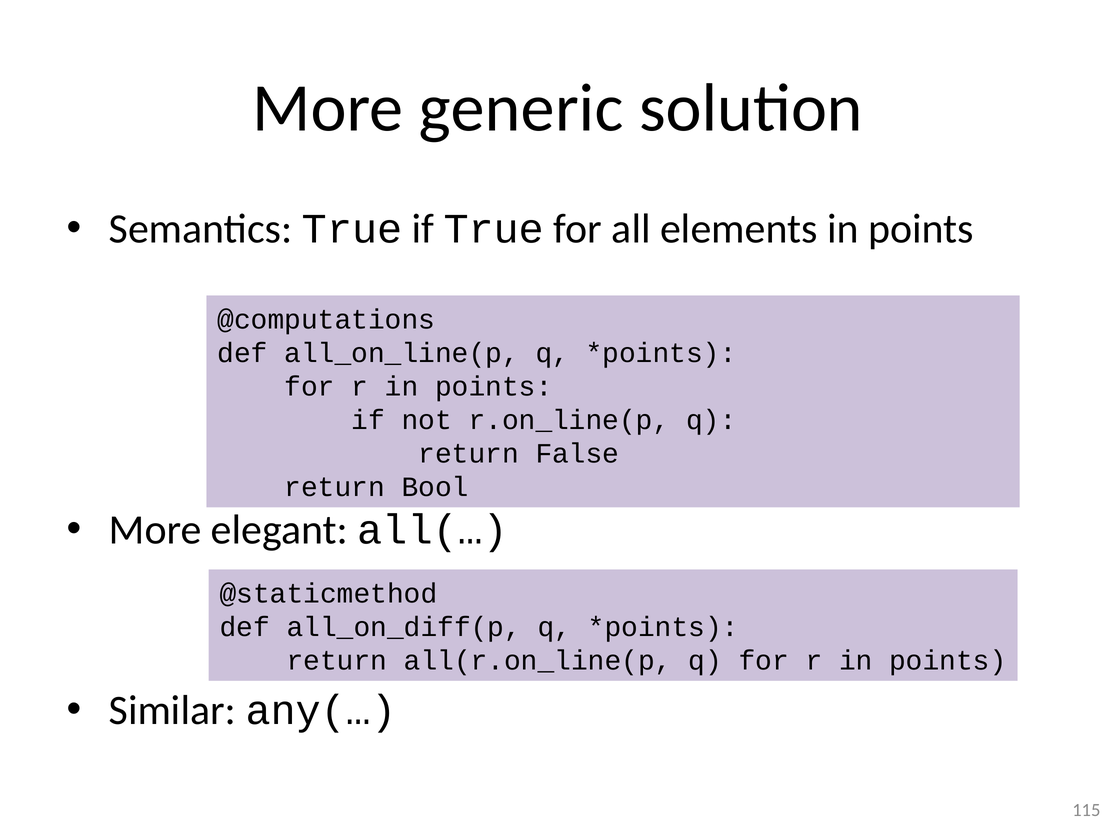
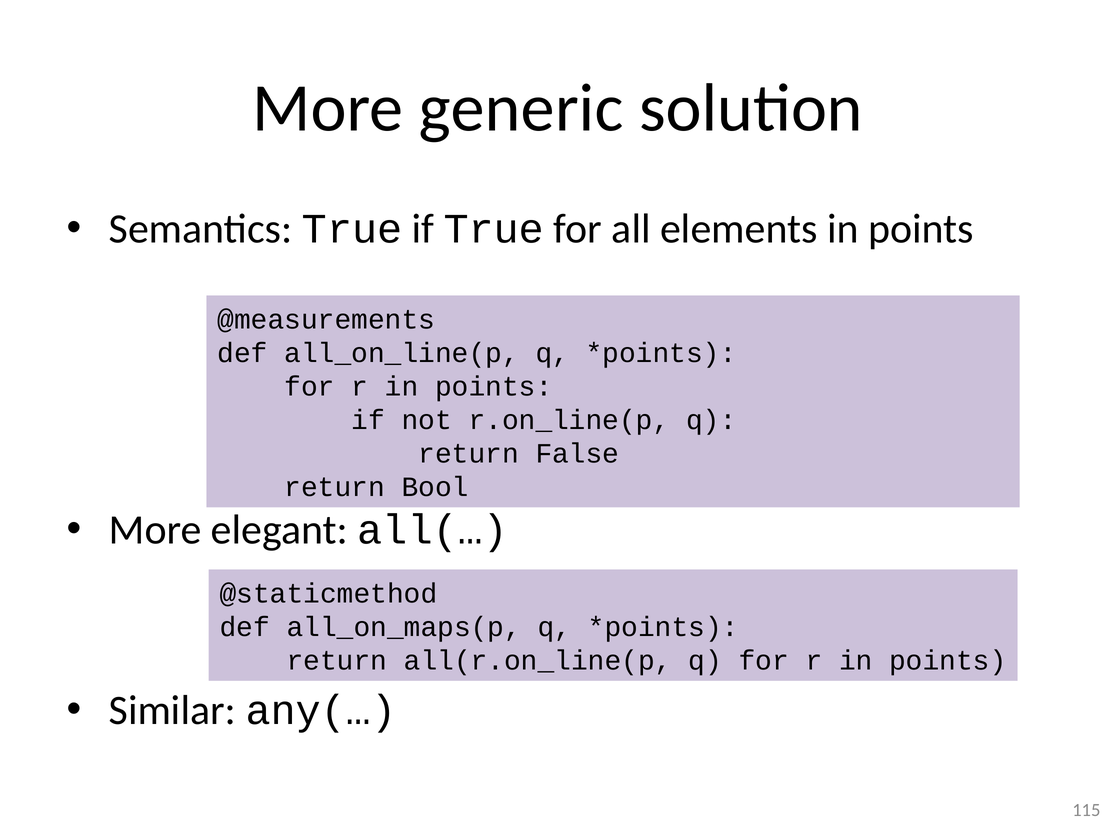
@computations: @computations -> @measurements
all_on_diff(p: all_on_diff(p -> all_on_maps(p
